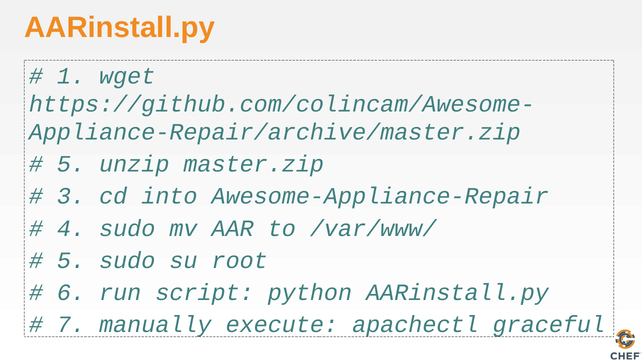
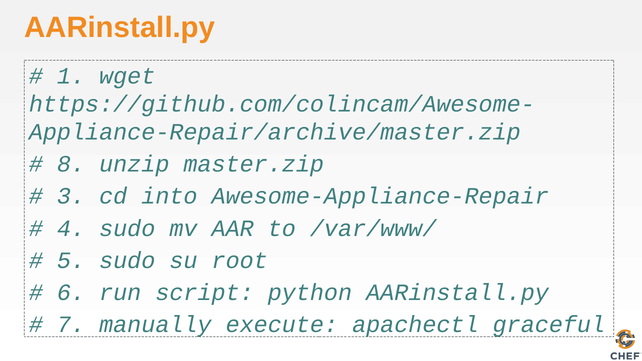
5 at (71, 164): 5 -> 8
